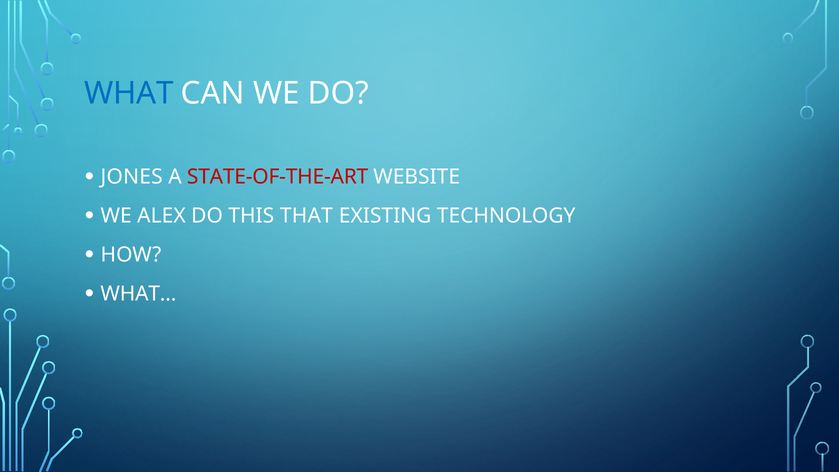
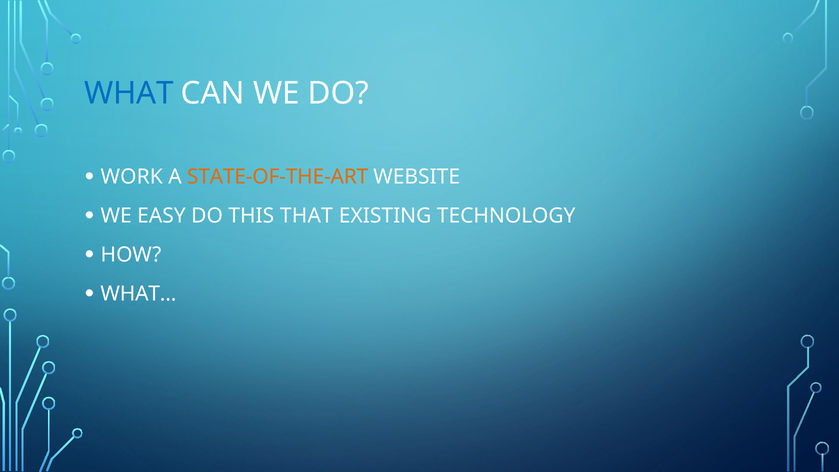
JONES: JONES -> WORK
STATE-OF-THE-ART colour: red -> orange
ALEX: ALEX -> EASY
